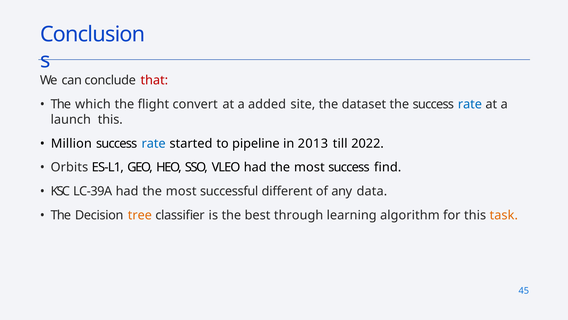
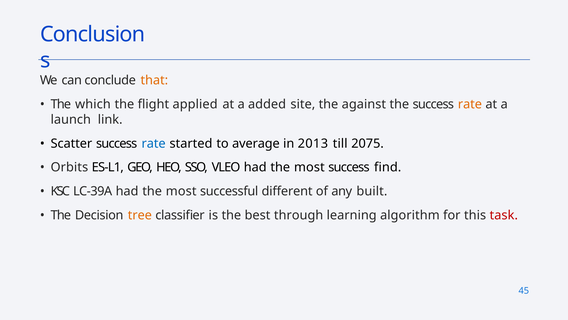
that colour: red -> orange
convert: convert -> applied
dataset: dataset -> against
rate at (470, 104) colour: blue -> orange
launch this: this -> link
Million: Million -> Scatter
pipeline: pipeline -> average
2022: 2022 -> 2075
data: data -> built
task colour: orange -> red
